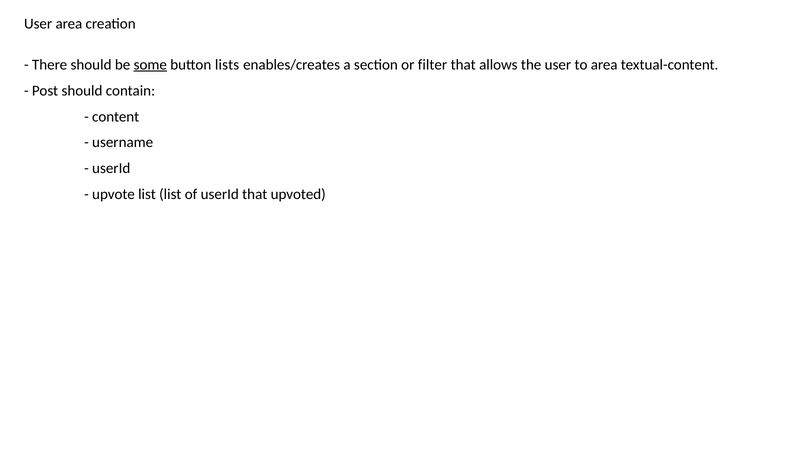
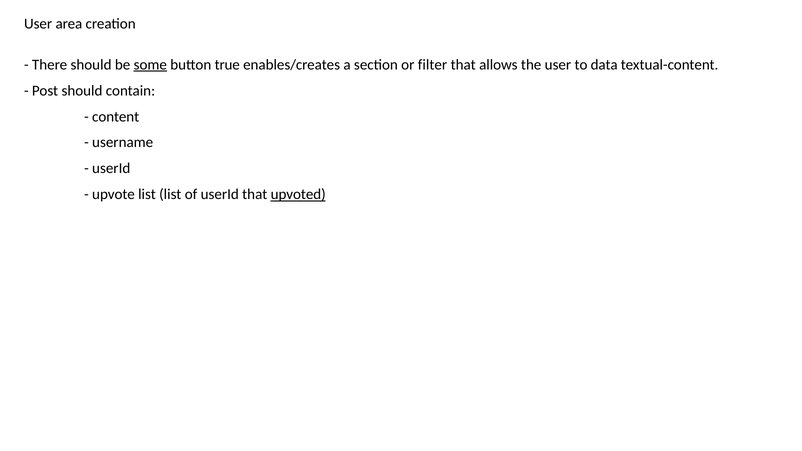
lists: lists -> true
to area: area -> data
upvoted underline: none -> present
